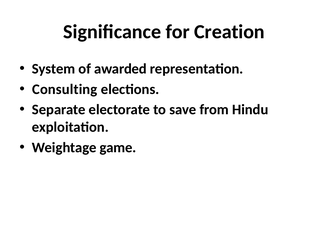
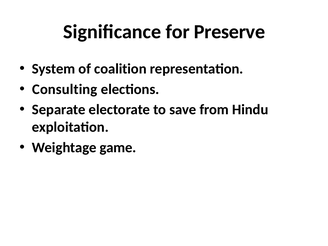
Creation: Creation -> Preserve
awarded: awarded -> coalition
